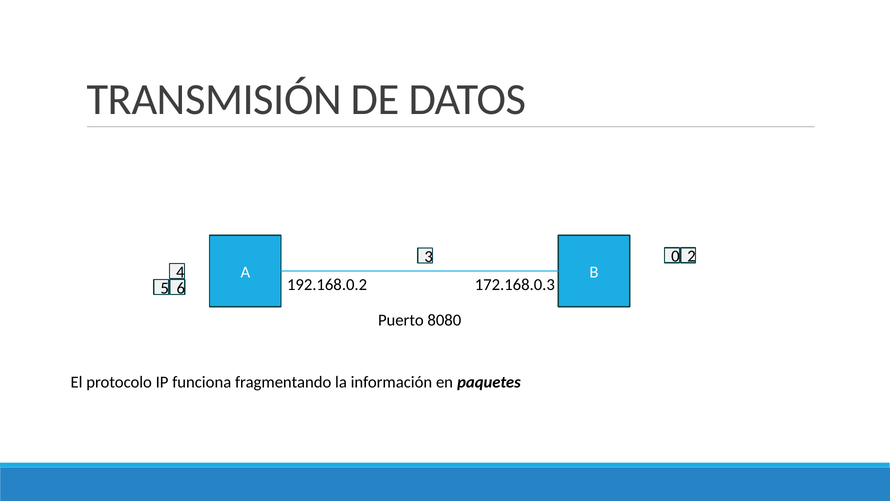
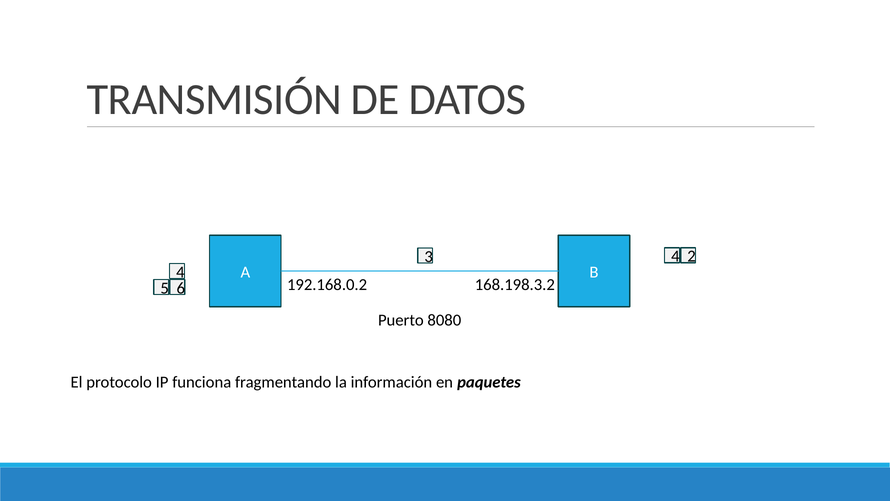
3 0: 0 -> 4
172.168.0.3: 172.168.0.3 -> 168.198.3.2
